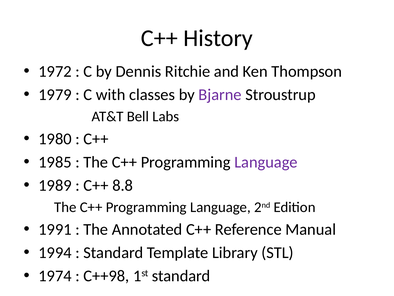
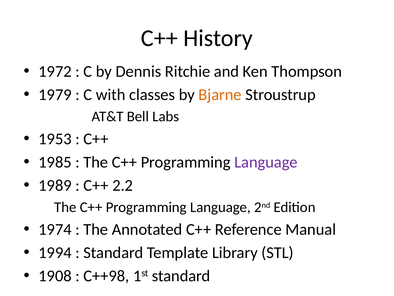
Bjarne colour: purple -> orange
1980: 1980 -> 1953
8.8: 8.8 -> 2.2
1991: 1991 -> 1974
1974: 1974 -> 1908
